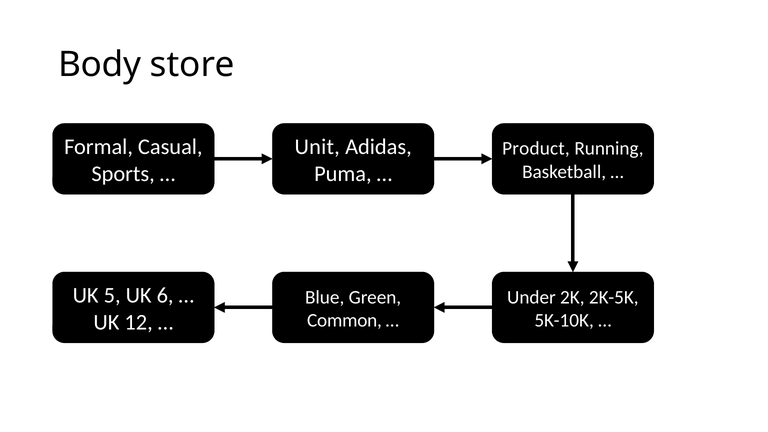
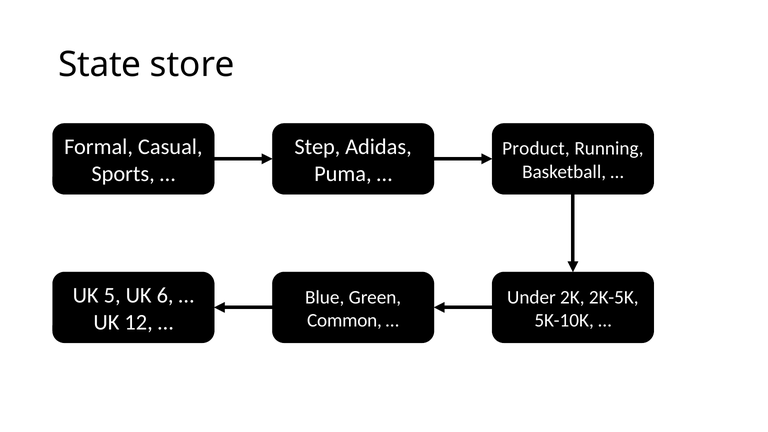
Body: Body -> State
Unit: Unit -> Step
